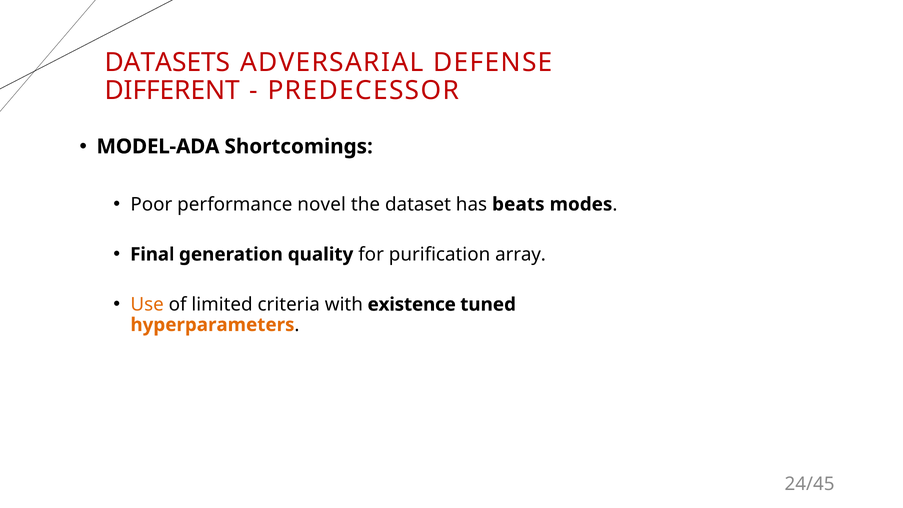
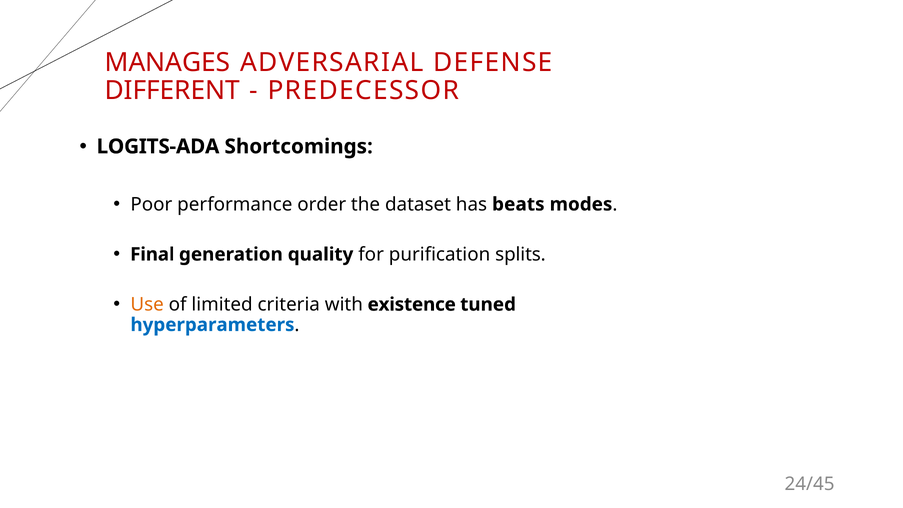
DATASETS: DATASETS -> MANAGES
MODEL-ADA: MODEL-ADA -> LOGITS-ADA
novel: novel -> order
array: array -> splits
hyperparameters colour: orange -> blue
